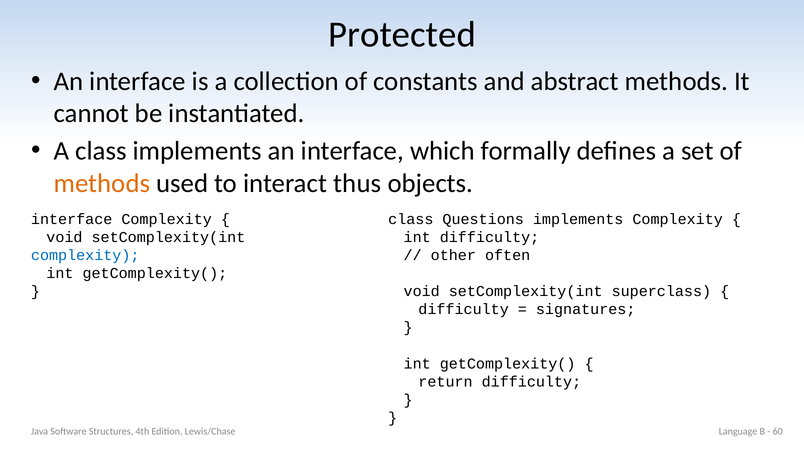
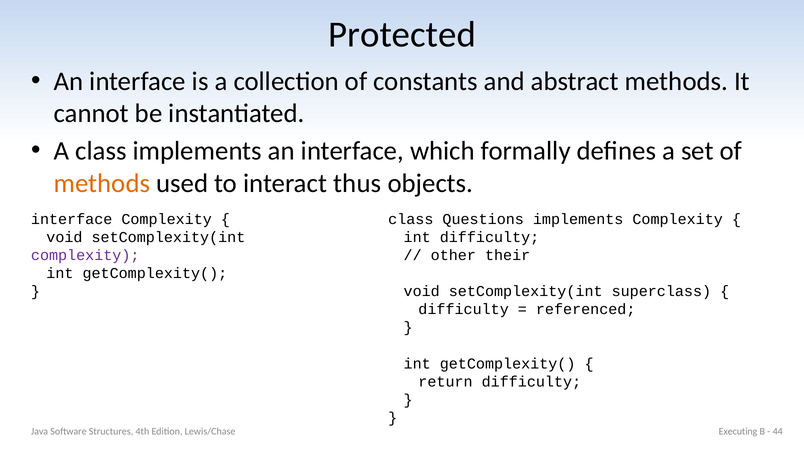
complexity at (85, 255) colour: blue -> purple
often: often -> their
signatures: signatures -> referenced
Language: Language -> Executing
60: 60 -> 44
